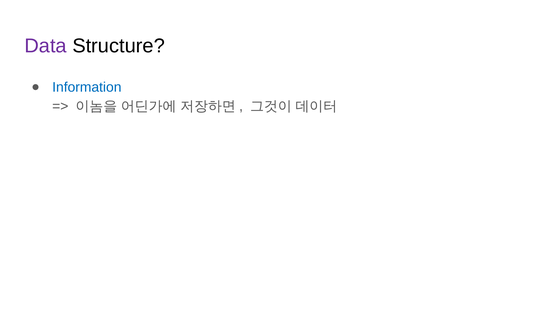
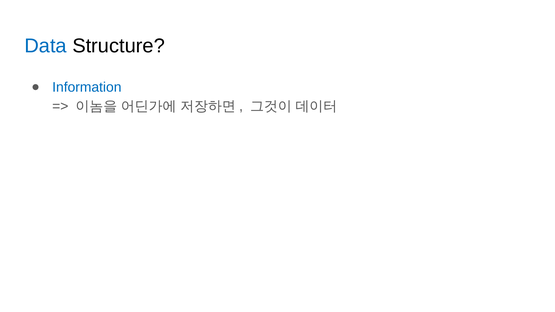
Data colour: purple -> blue
